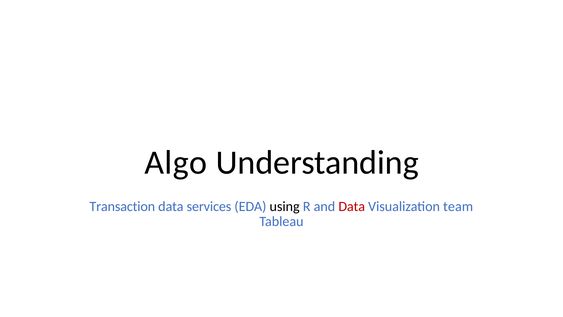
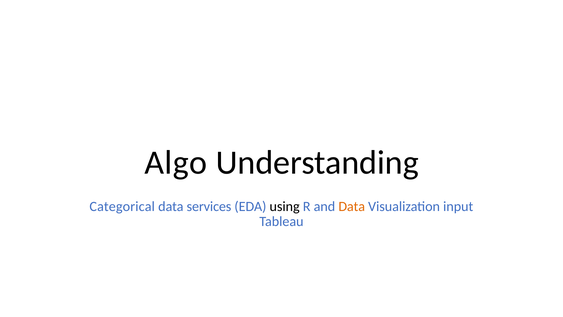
Transaction: Transaction -> Categorical
Data at (352, 206) colour: red -> orange
team: team -> input
